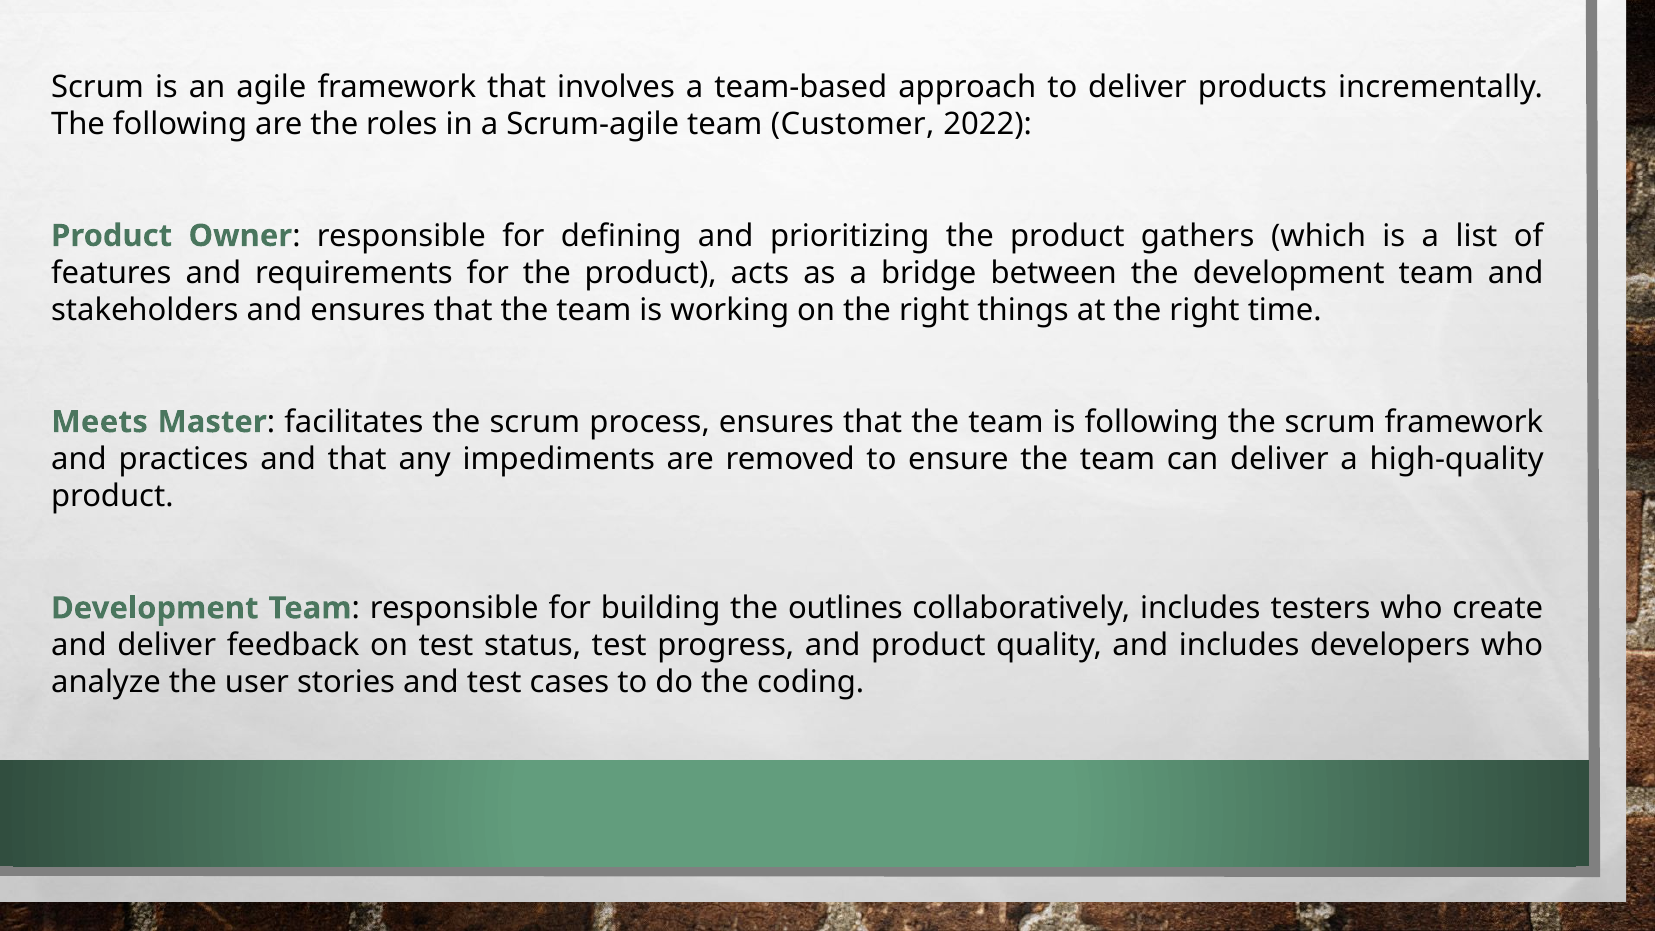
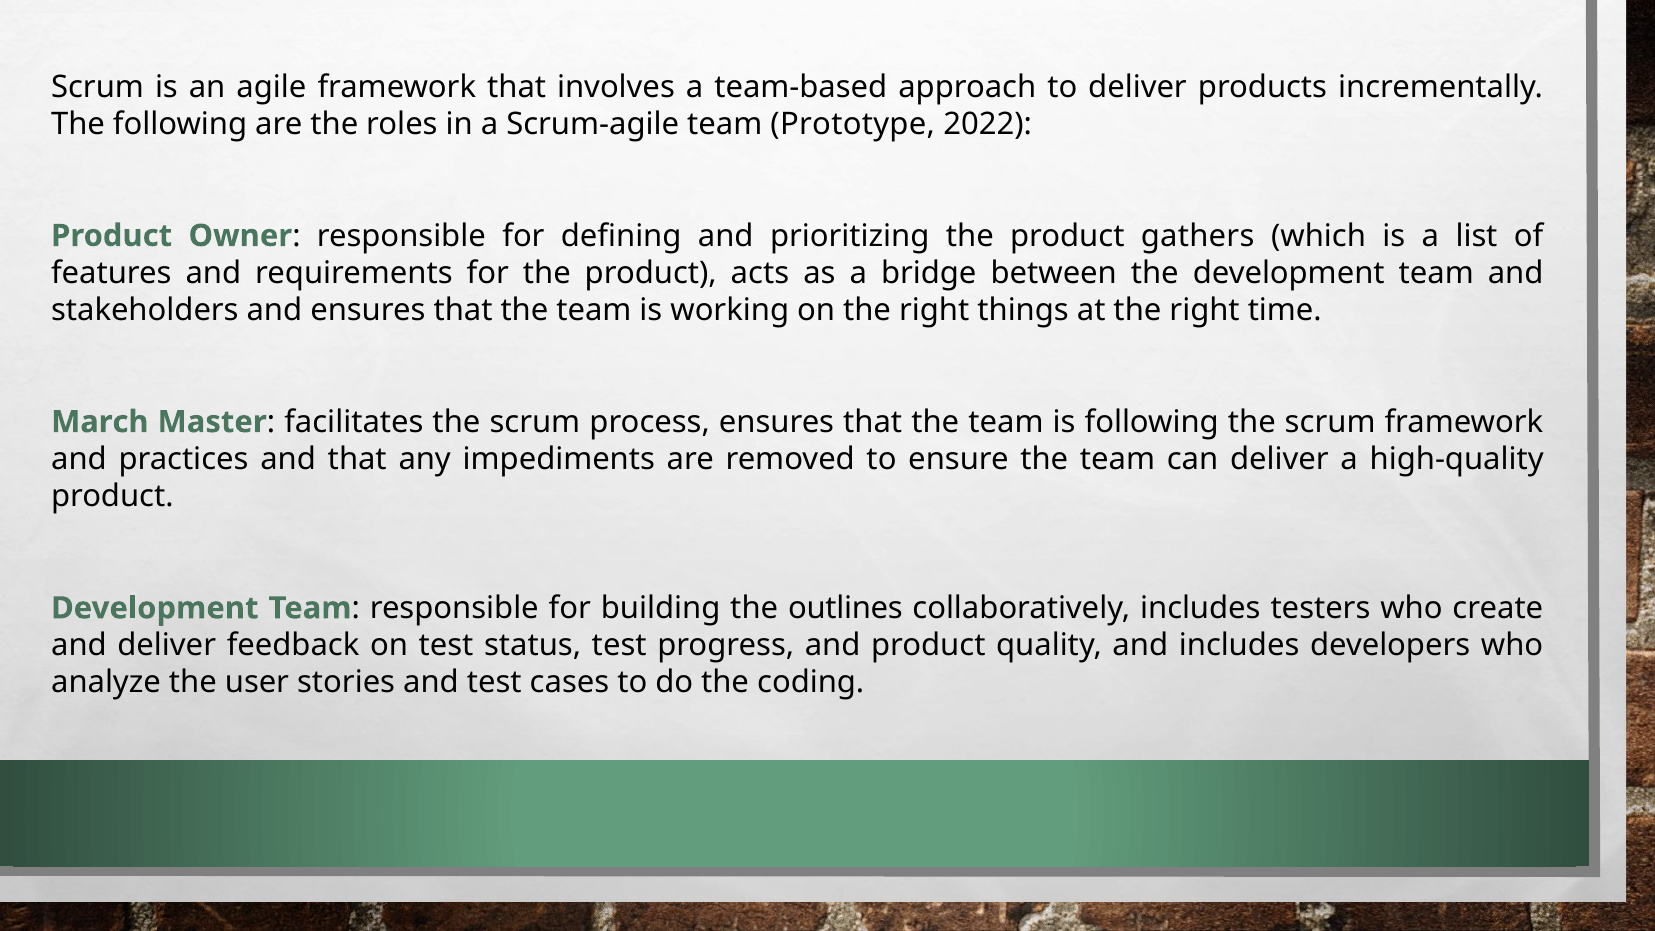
Customer: Customer -> Prototype
Meets: Meets -> March
